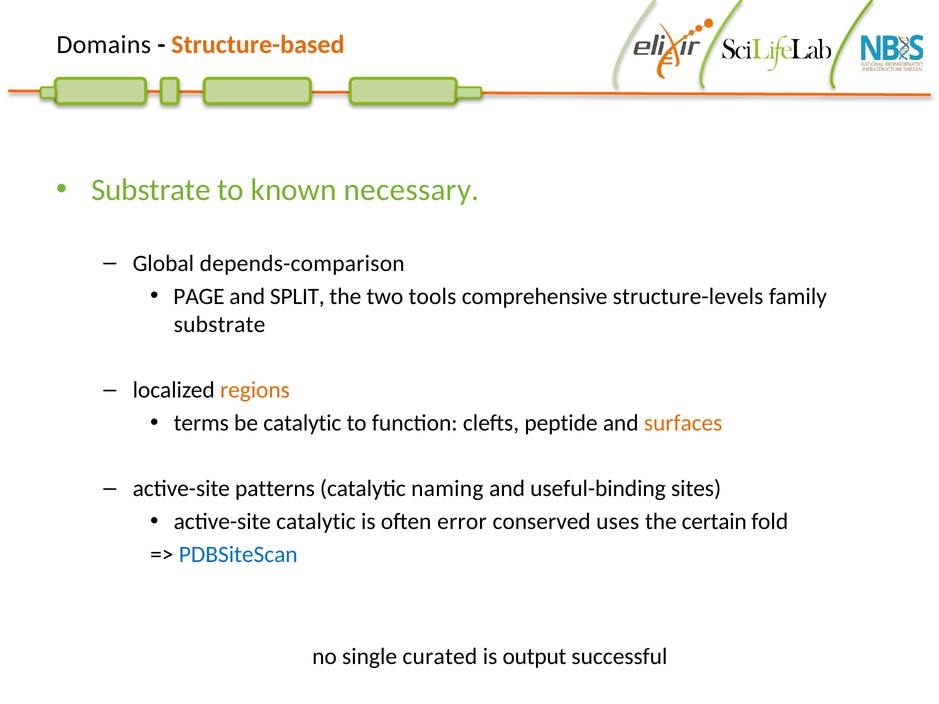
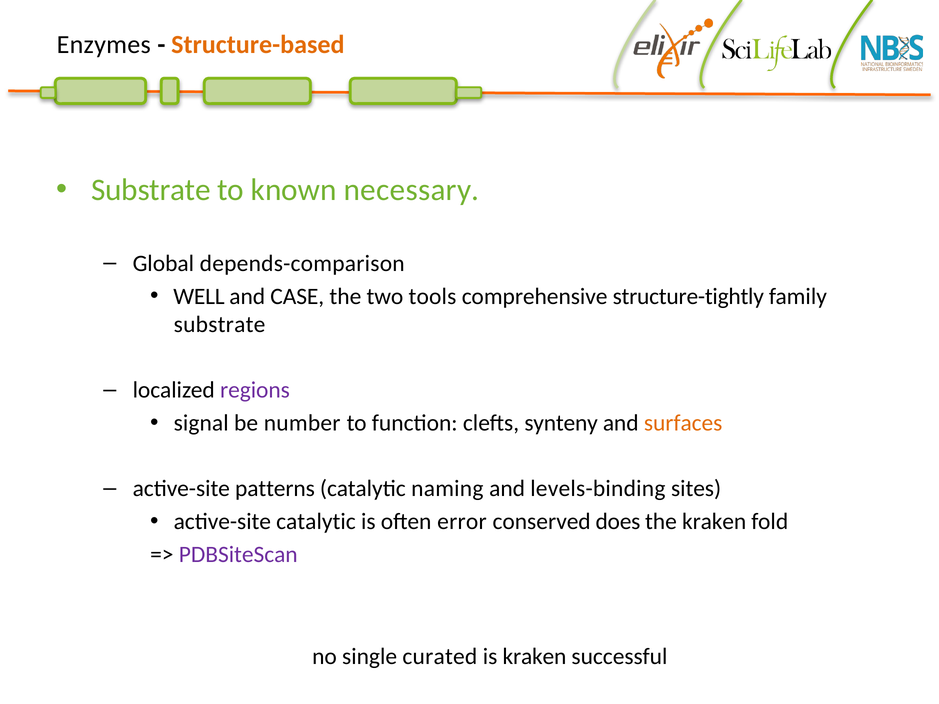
Domains: Domains -> Enzymes
PAGE: PAGE -> WELL
SPLIT: SPLIT -> CASE
structure-levels: structure-levels -> structure-tightly
regions colour: orange -> purple
terms: terms -> signal
be catalytic: catalytic -> number
peptide: peptide -> synteny
useful-binding: useful-binding -> levels-binding
uses: uses -> does
the certain: certain -> kraken
PDBSiteScan colour: blue -> purple
is output: output -> kraken
